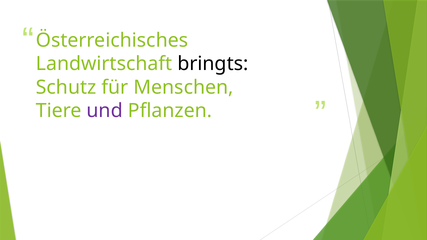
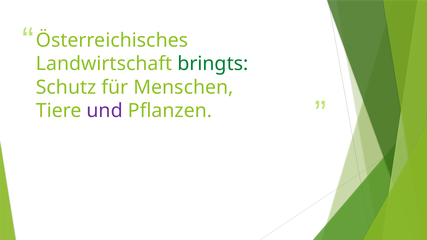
bringts colour: black -> green
